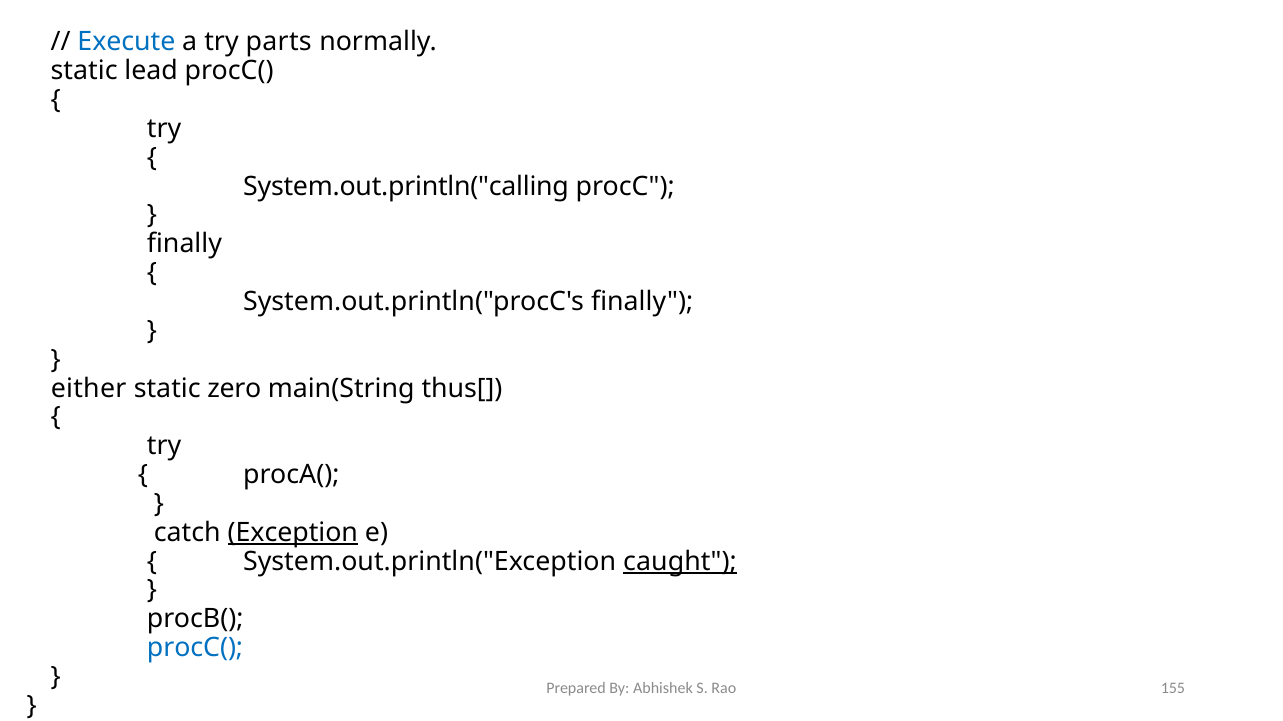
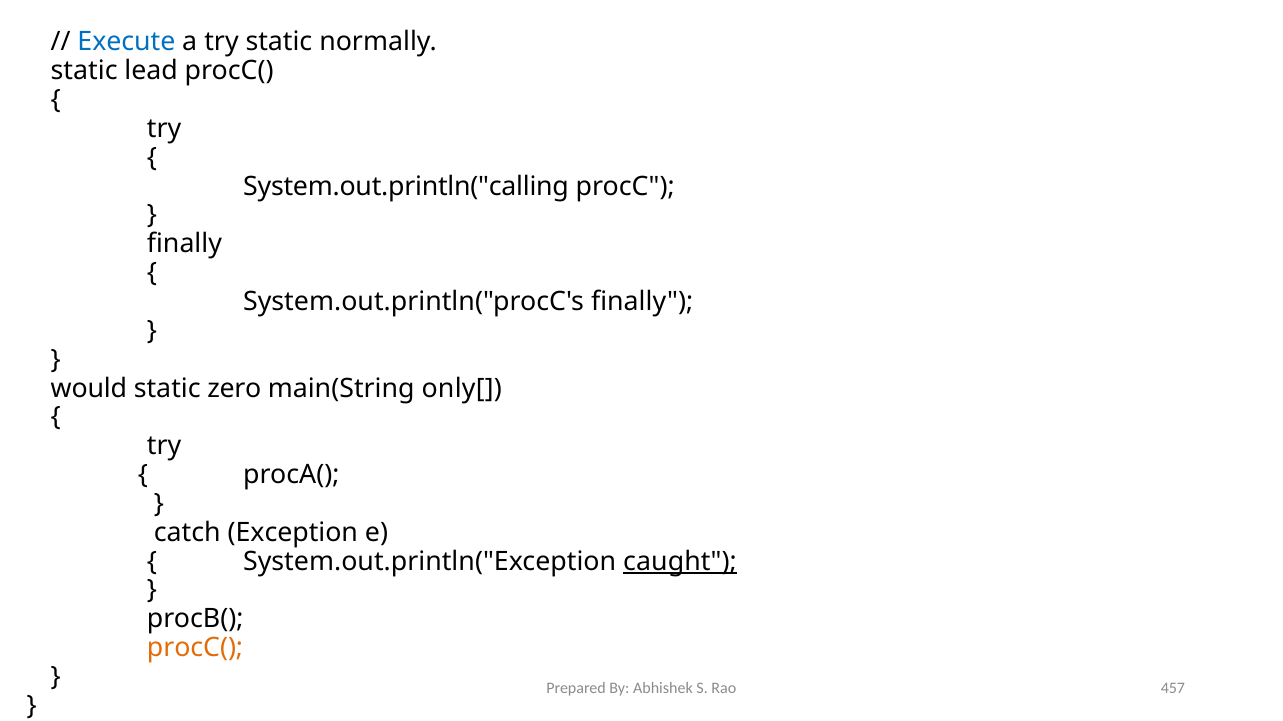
try parts: parts -> static
either: either -> would
thus[: thus[ -> only[
Exception underline: present -> none
procC( at (195, 648) colour: blue -> orange
155: 155 -> 457
